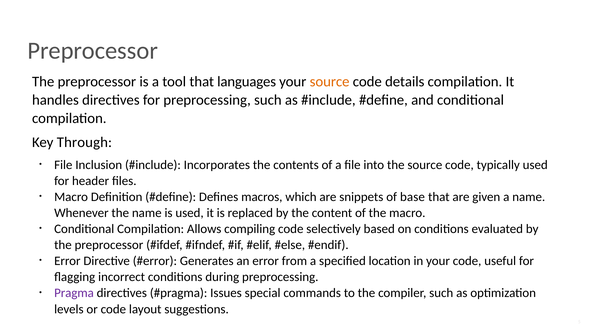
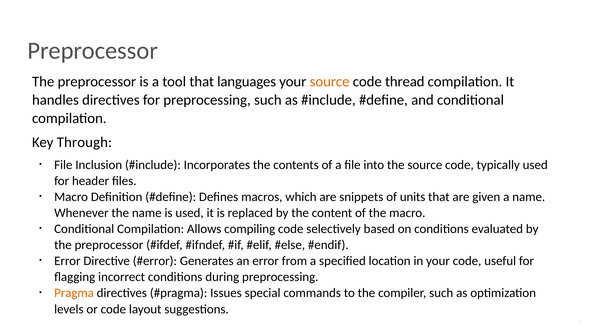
details: details -> thread
base: base -> units
Pragma colour: purple -> orange
